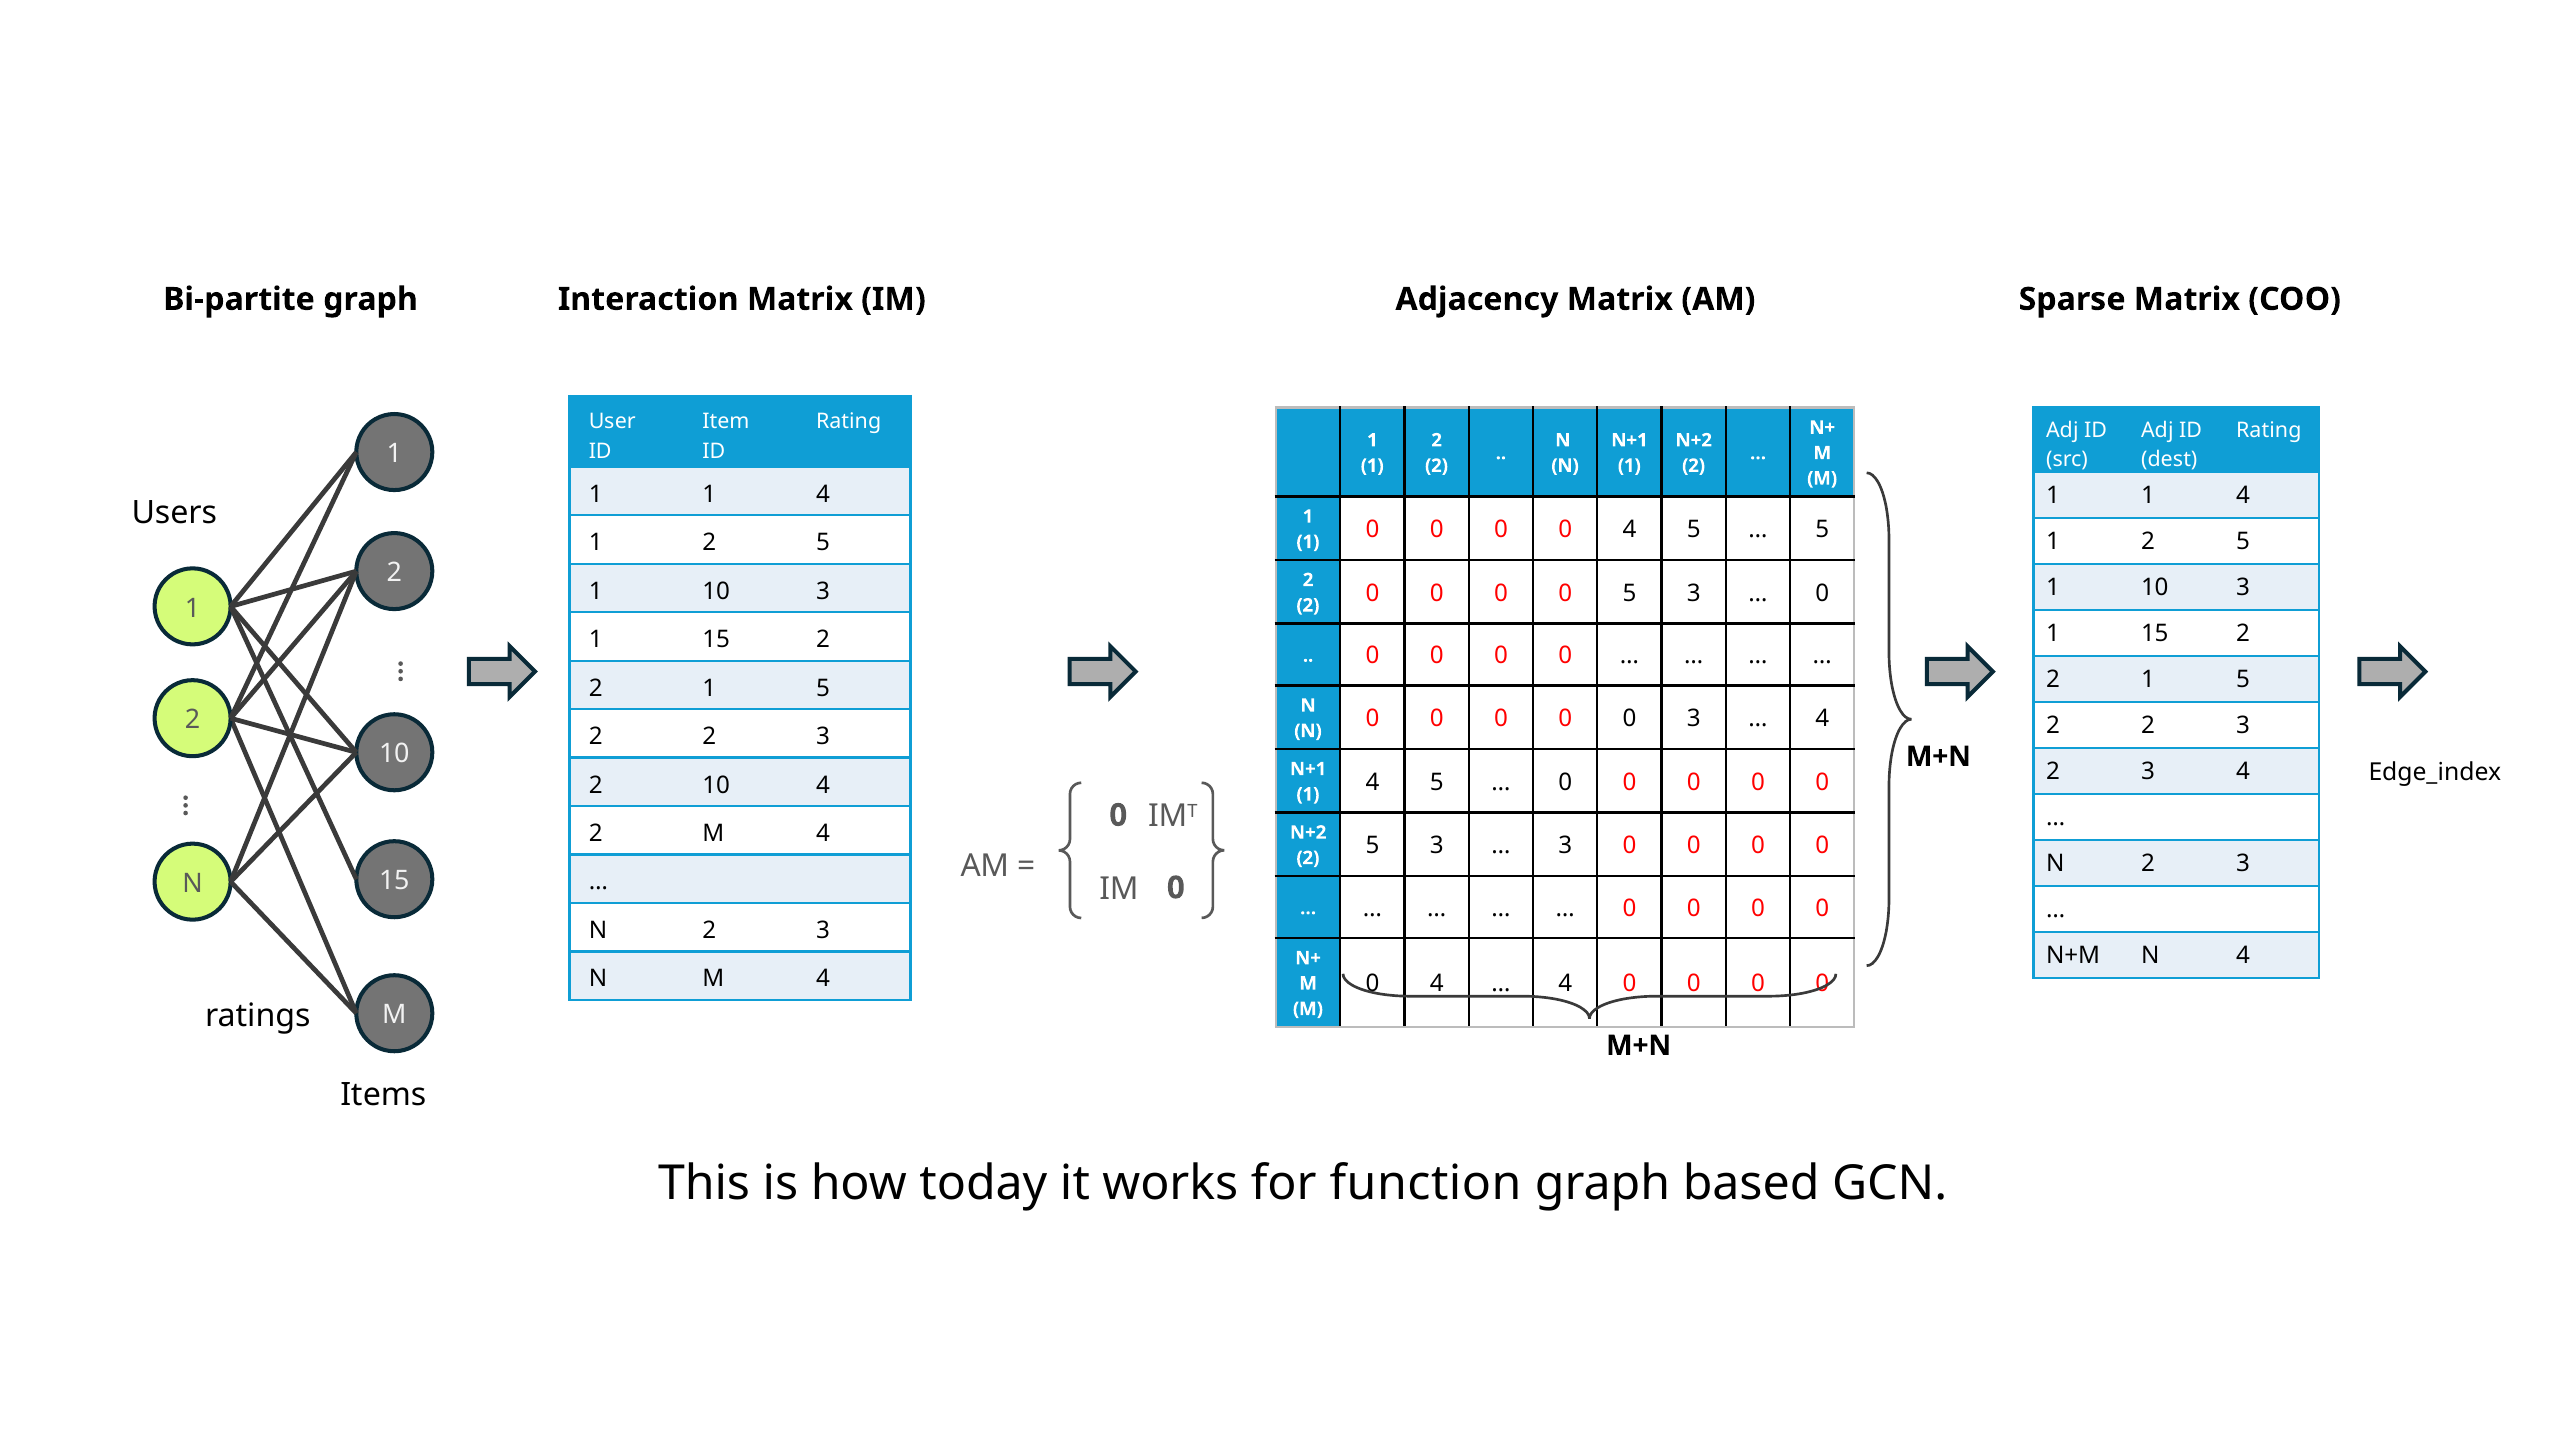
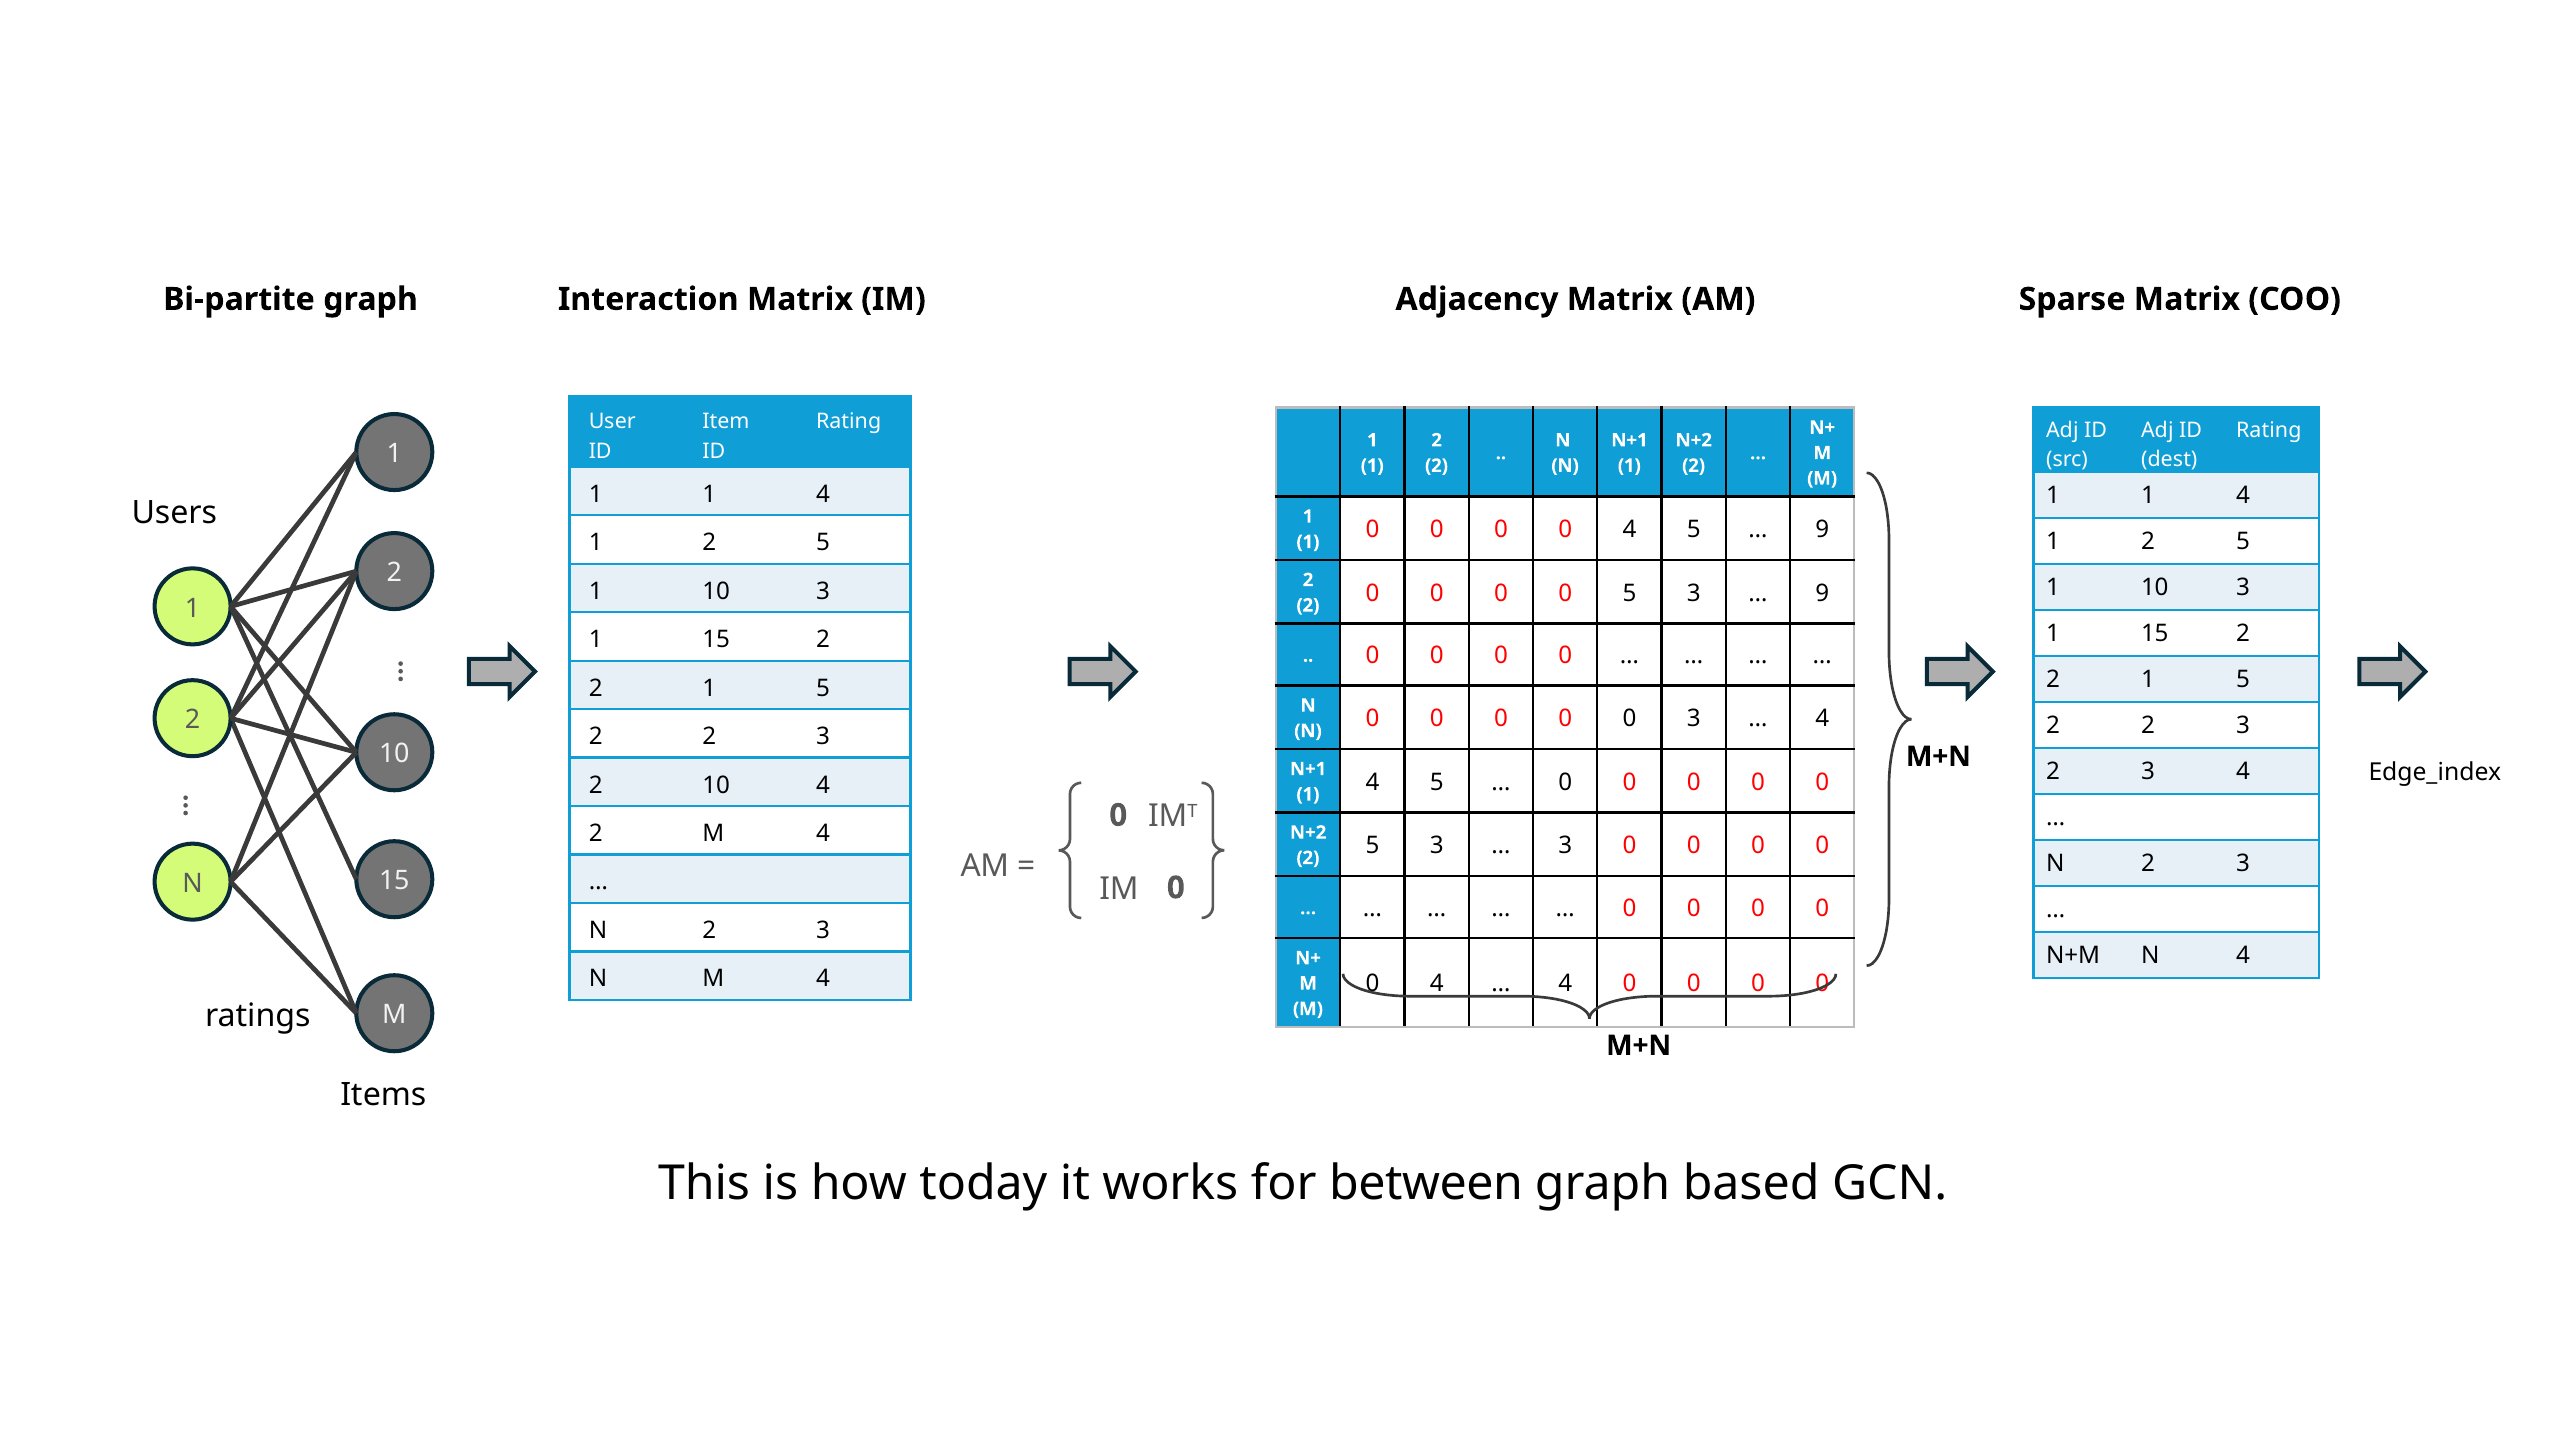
5 at (1822, 530): 5 -> 9
0 at (1822, 593): 0 -> 9
function: function -> between
